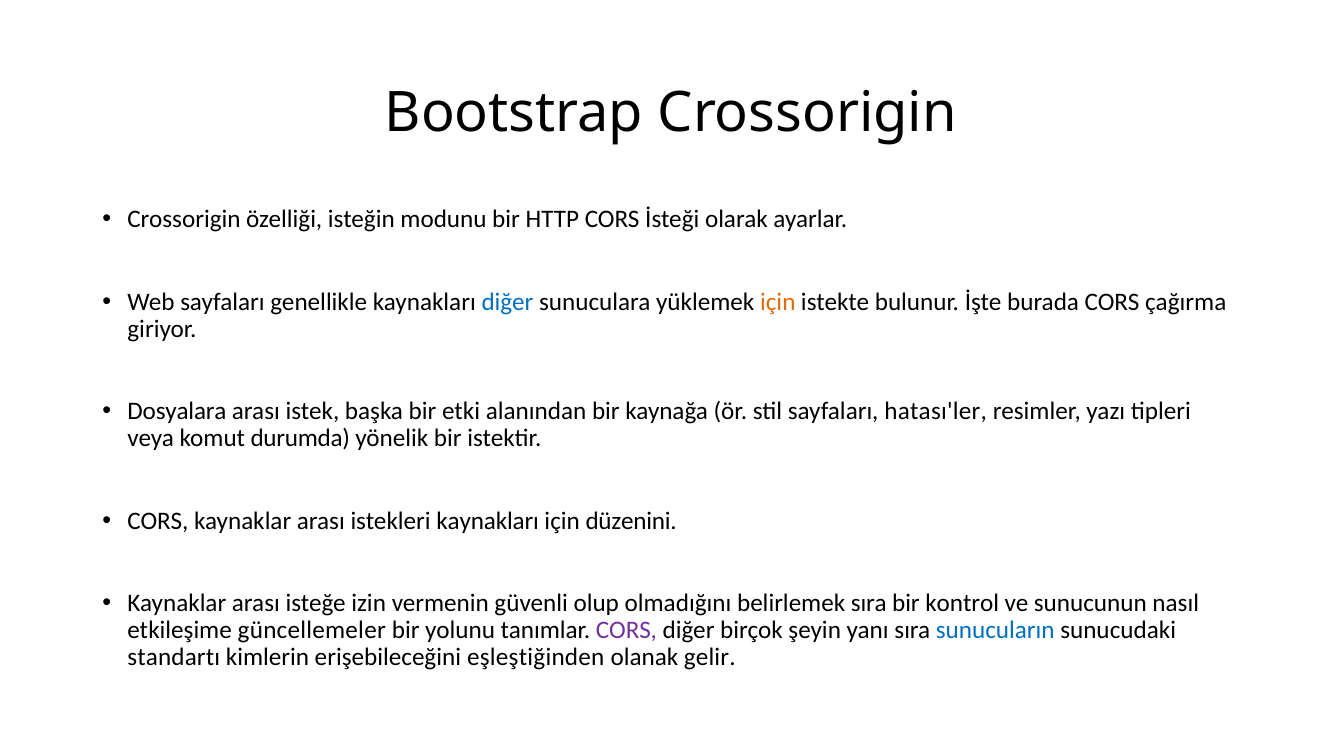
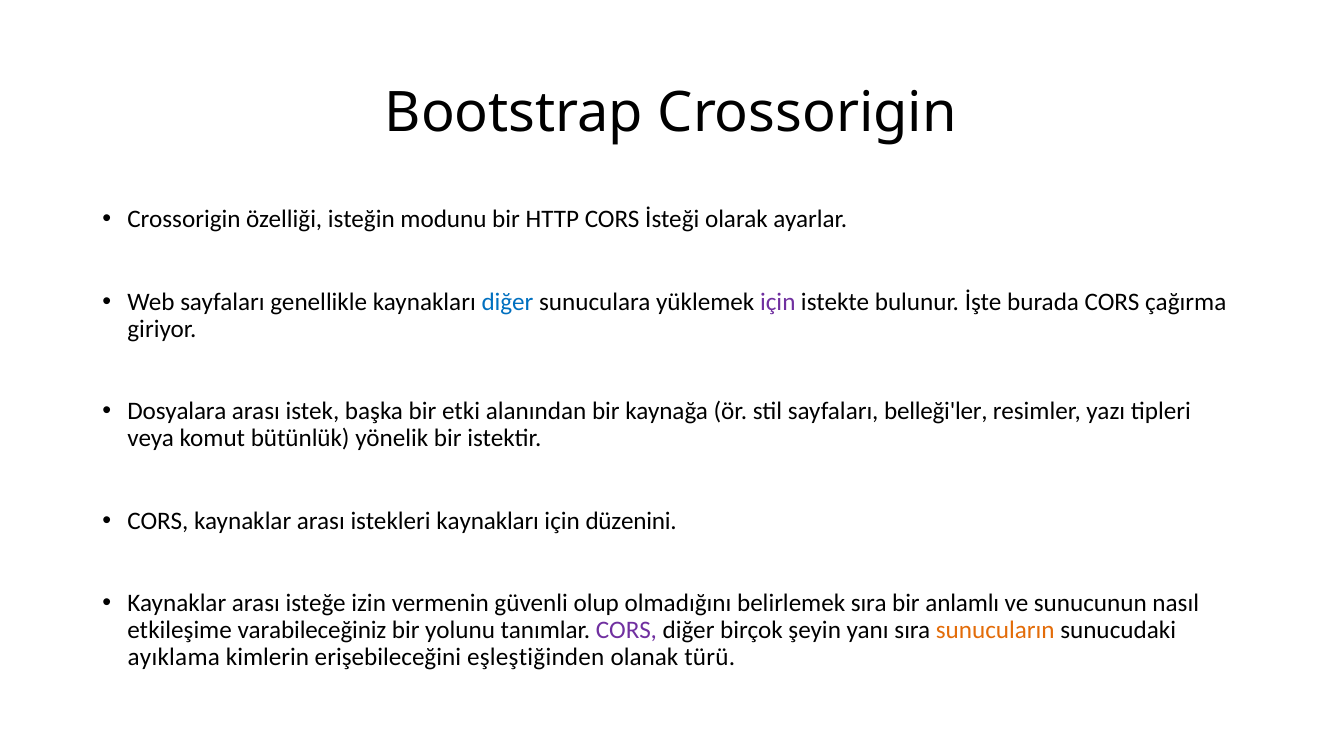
için at (778, 302) colour: orange -> purple
hatası'ler: hatası'ler -> belleği'ler
durumda: durumda -> bütünlük
kontrol: kontrol -> anlamlı
güncellemeler: güncellemeler -> varabileceğiniz
sunucuların colour: blue -> orange
standartı: standartı -> ayıklama
gelir: gelir -> türü
